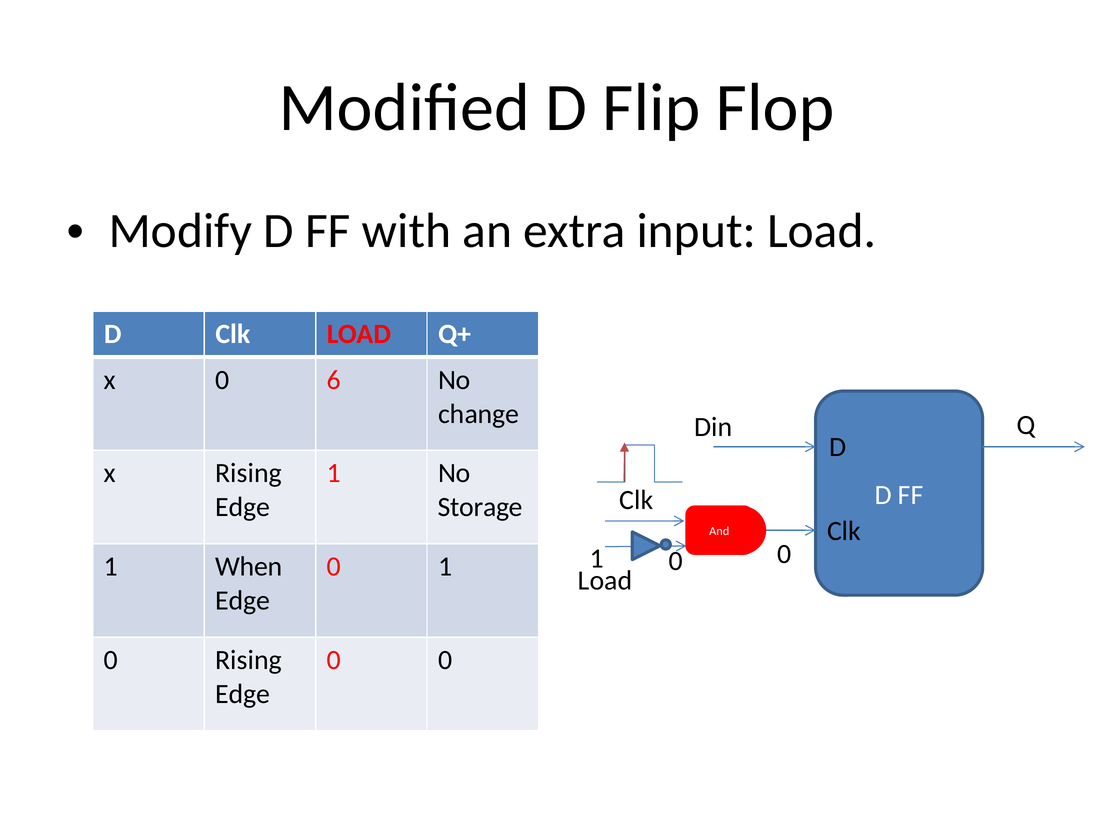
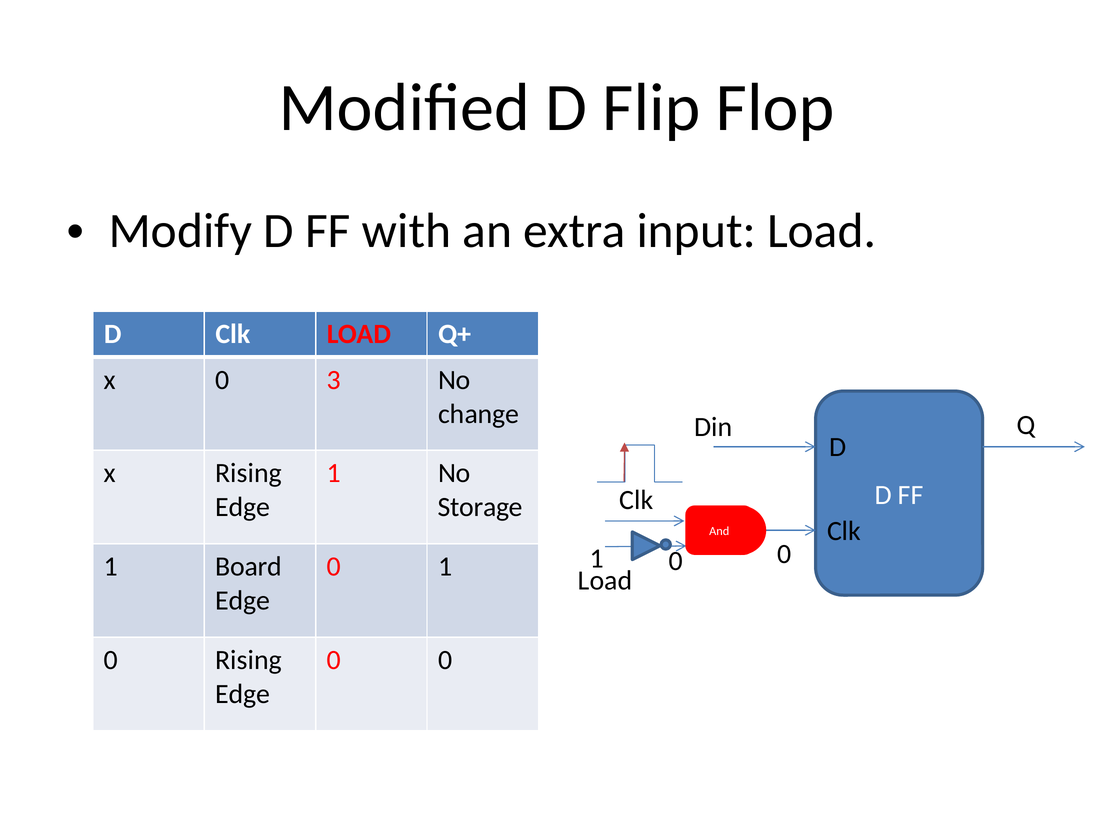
6: 6 -> 3
When: When -> Board
